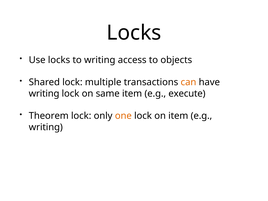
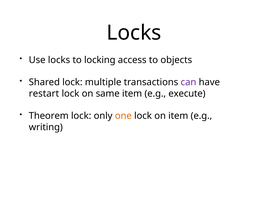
to writing: writing -> locking
can colour: orange -> purple
writing at (44, 94): writing -> restart
